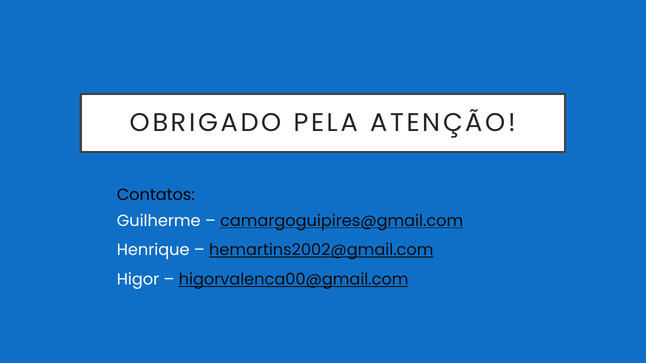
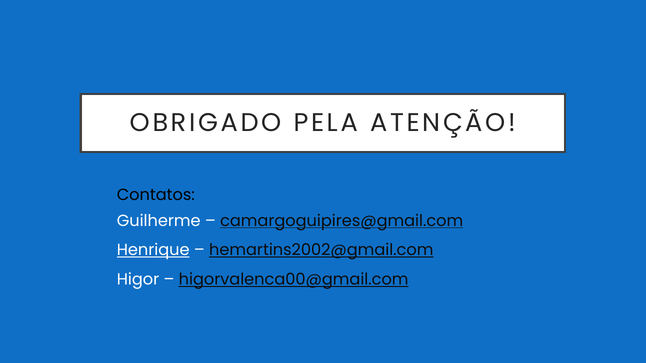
Henrique underline: none -> present
